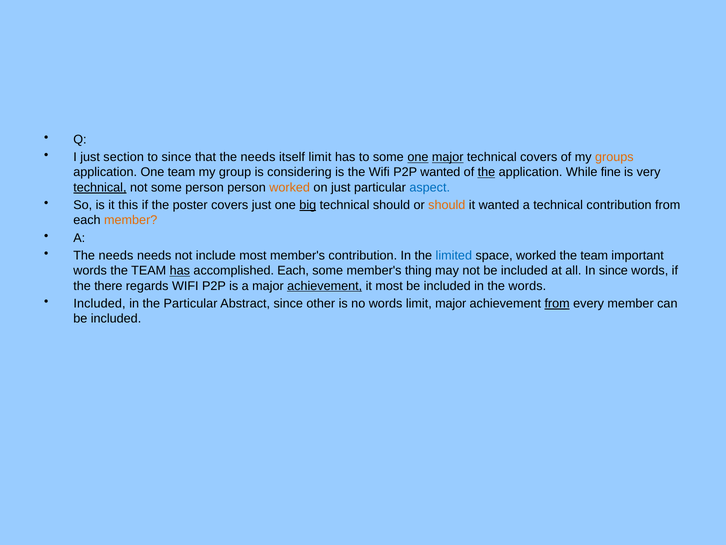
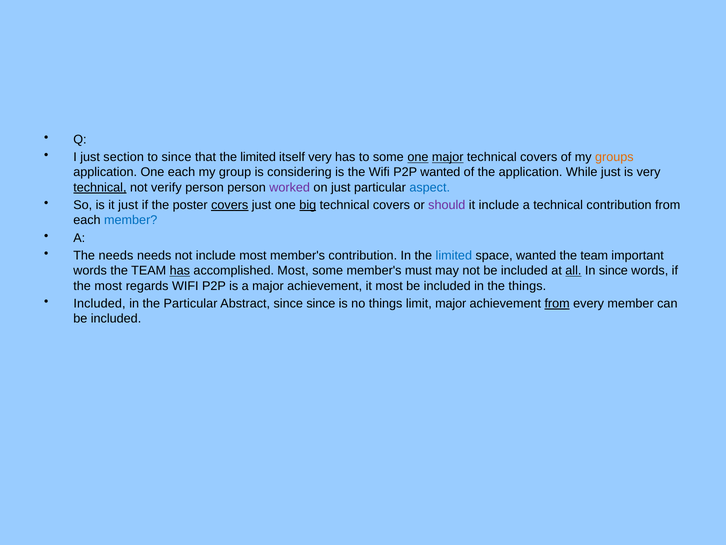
that the needs: needs -> limited
itself limit: limit -> very
One team: team -> each
the at (486, 172) underline: present -> none
While fine: fine -> just
not some: some -> verify
worked at (290, 187) colour: orange -> purple
it this: this -> just
covers at (230, 205) underline: none -> present
should at (391, 205): should -> covers
should at (447, 205) colour: orange -> purple
it wanted: wanted -> include
member at (131, 220) colour: orange -> blue
space worked: worked -> wanted
accomplished Each: Each -> Most
thing: thing -> must
all underline: none -> present
the there: there -> most
achievement at (325, 286) underline: present -> none
the words: words -> things
since other: other -> since
no words: words -> things
